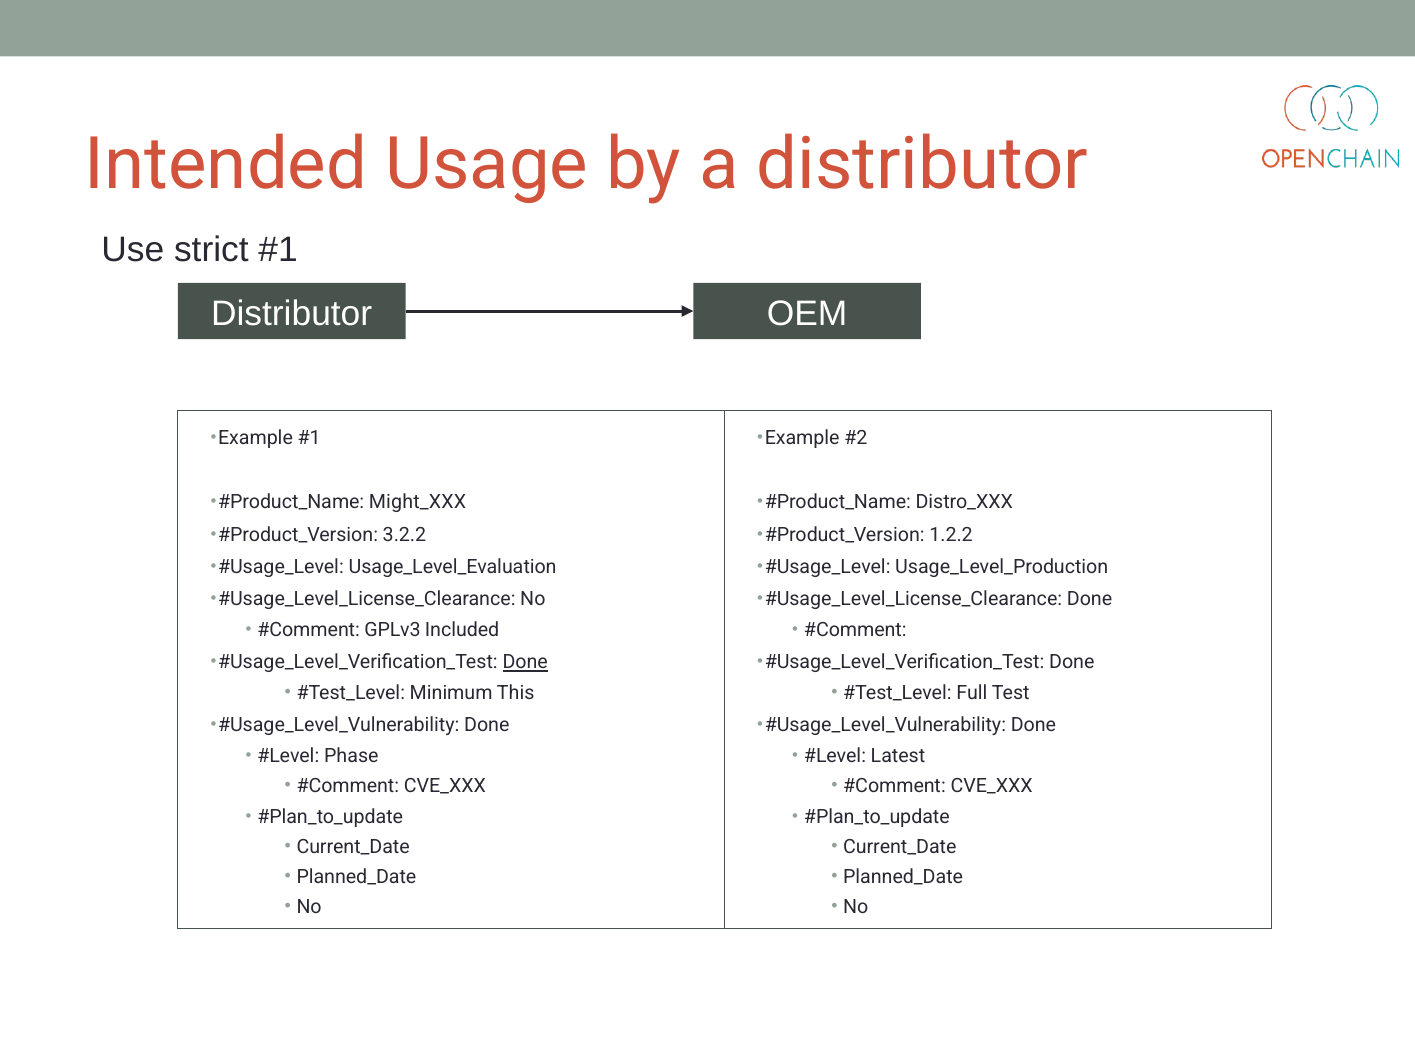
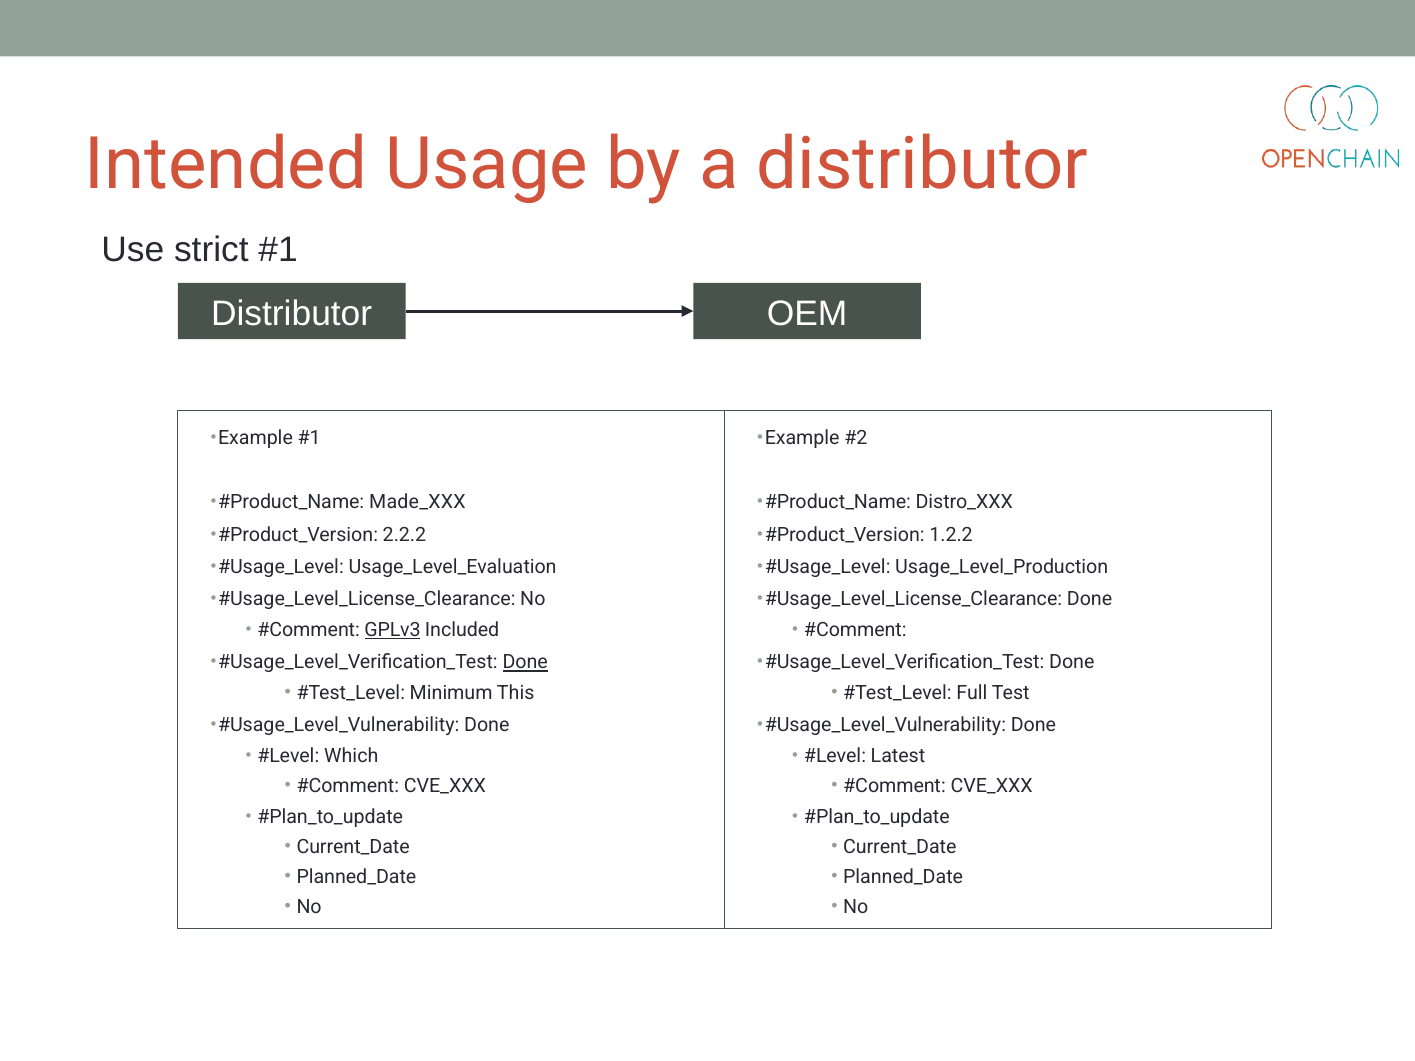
Might_XXX: Might_XXX -> Made_XXX
3.2.2: 3.2.2 -> 2.2.2
GPLv3 underline: none -> present
Phase: Phase -> Which
